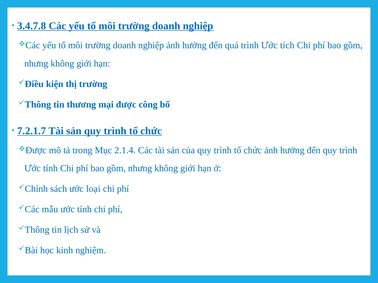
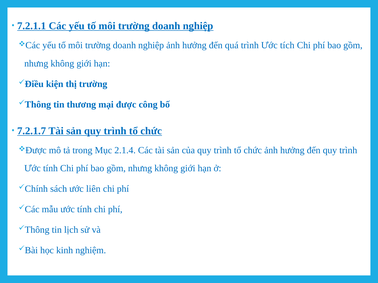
3.4.7.8: 3.4.7.8 -> 7.2.1.1
loại: loại -> liên
